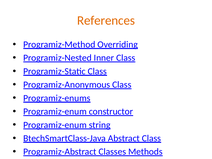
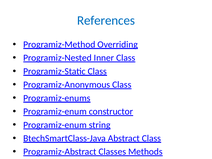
References colour: orange -> blue
